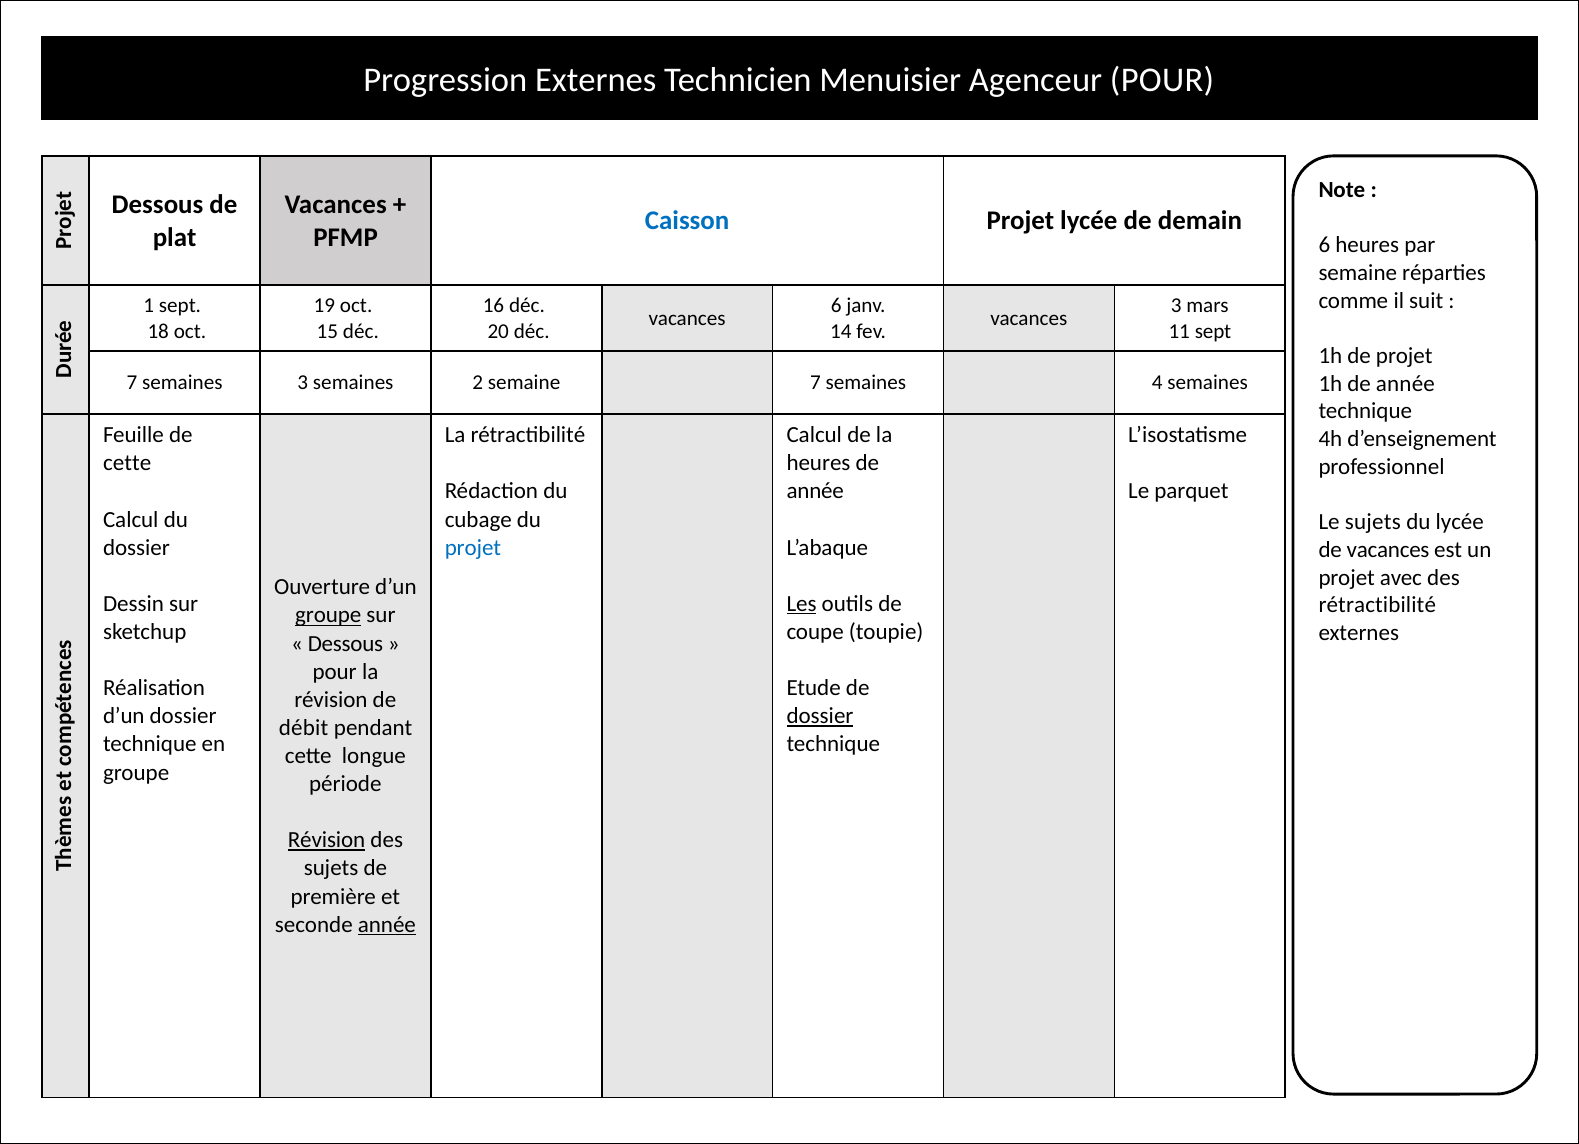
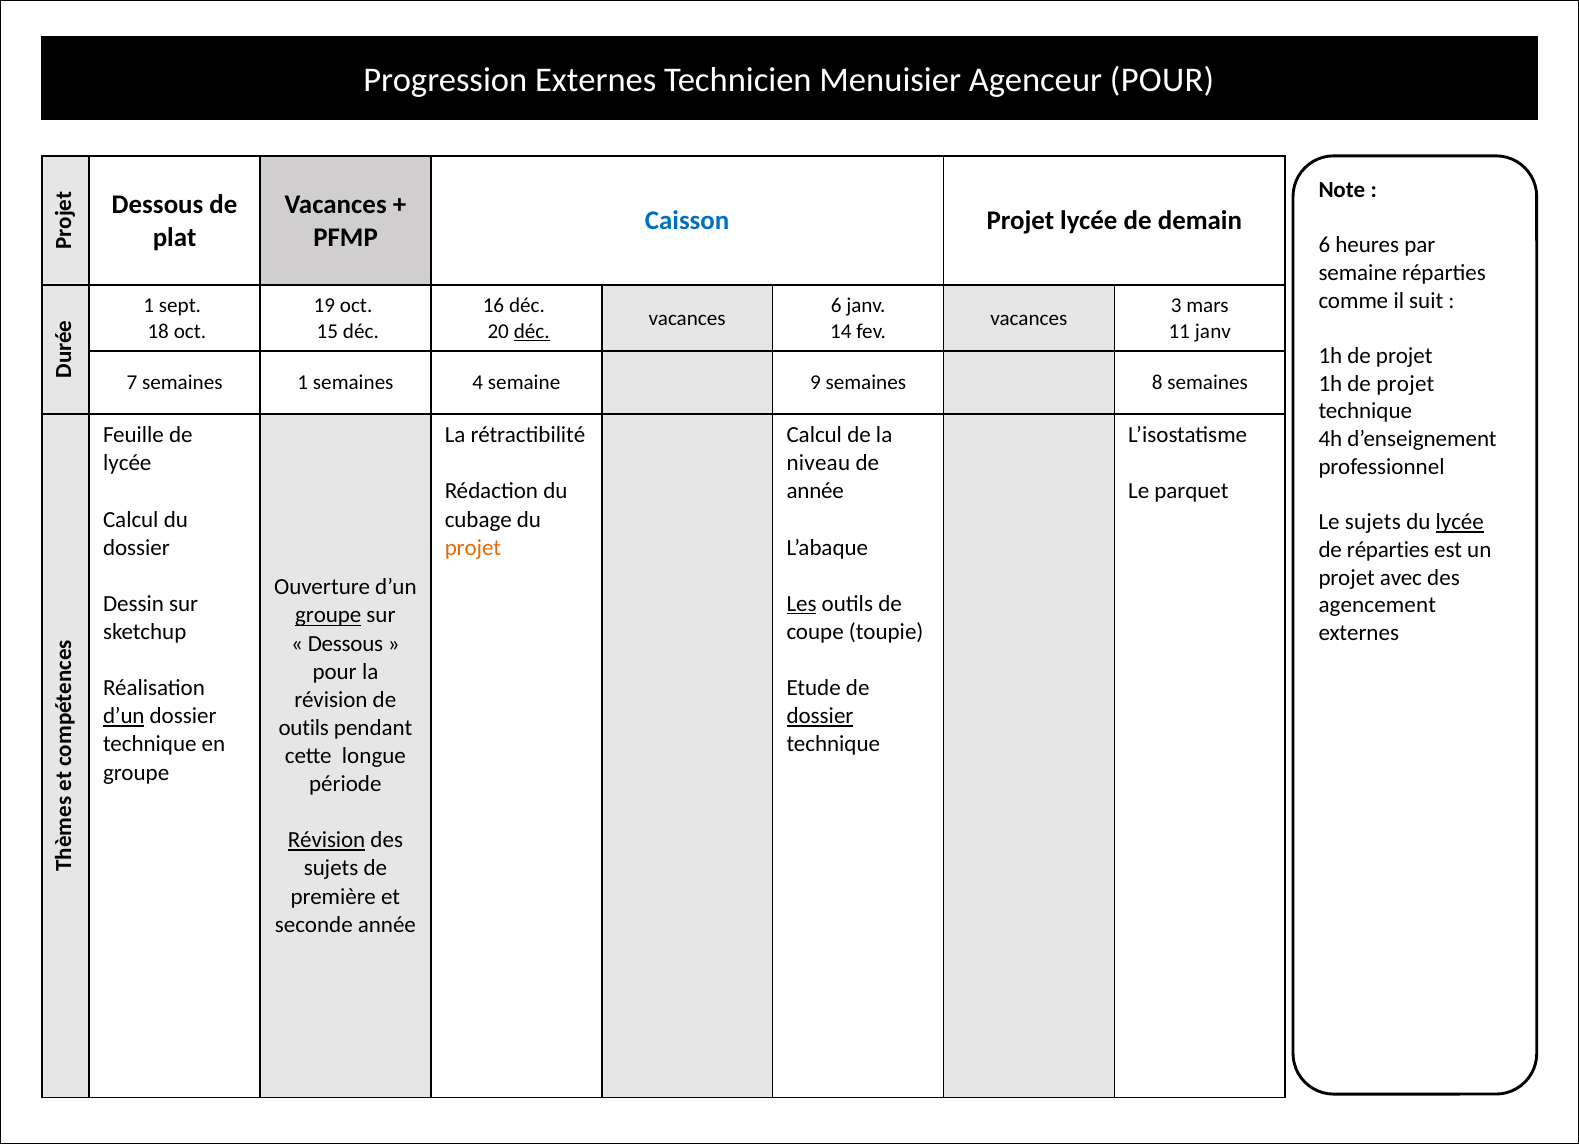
déc at (532, 331) underline: none -> present
11 sept: sept -> janv
semaines 3: 3 -> 1
2: 2 -> 4
semaine 7: 7 -> 9
4: 4 -> 8
année at (1405, 384): année -> projet
cette at (127, 463): cette -> lycée
heures at (818, 463): heures -> niveau
lycée at (1460, 522) underline: none -> present
projet at (473, 547) colour: blue -> orange
de vacances: vacances -> réparties
rétractibilité at (1377, 605): rétractibilité -> agencement
d’un at (124, 716) underline: none -> present
débit at (304, 727): débit -> outils
année at (387, 924) underline: present -> none
